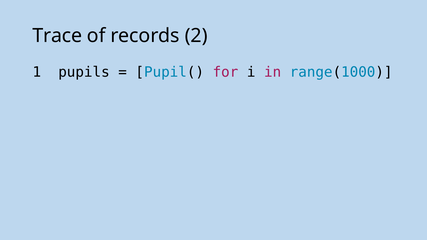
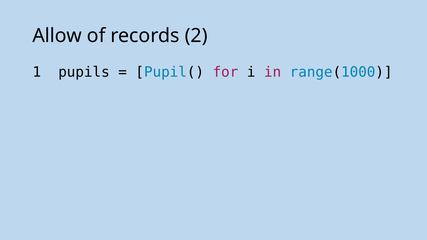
Trace: Trace -> Allow
